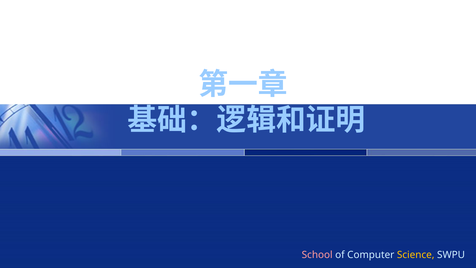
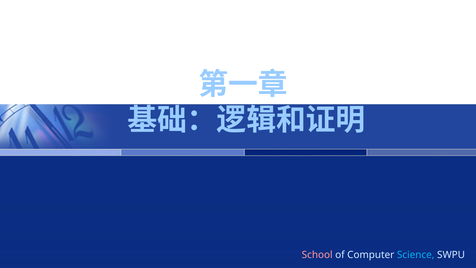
Science colour: yellow -> light blue
